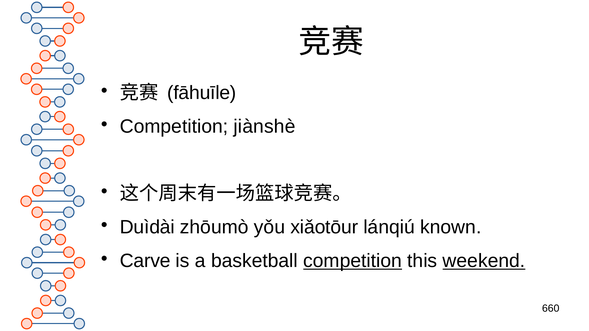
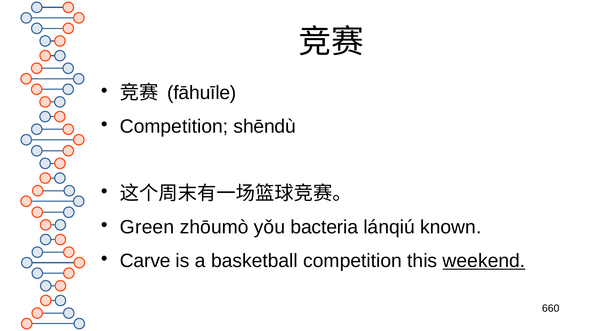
jiànshè: jiànshè -> shēndù
Duìdài: Duìdài -> Green
xiǎotōur: xiǎotōur -> bacteria
competition at (353, 261) underline: present -> none
